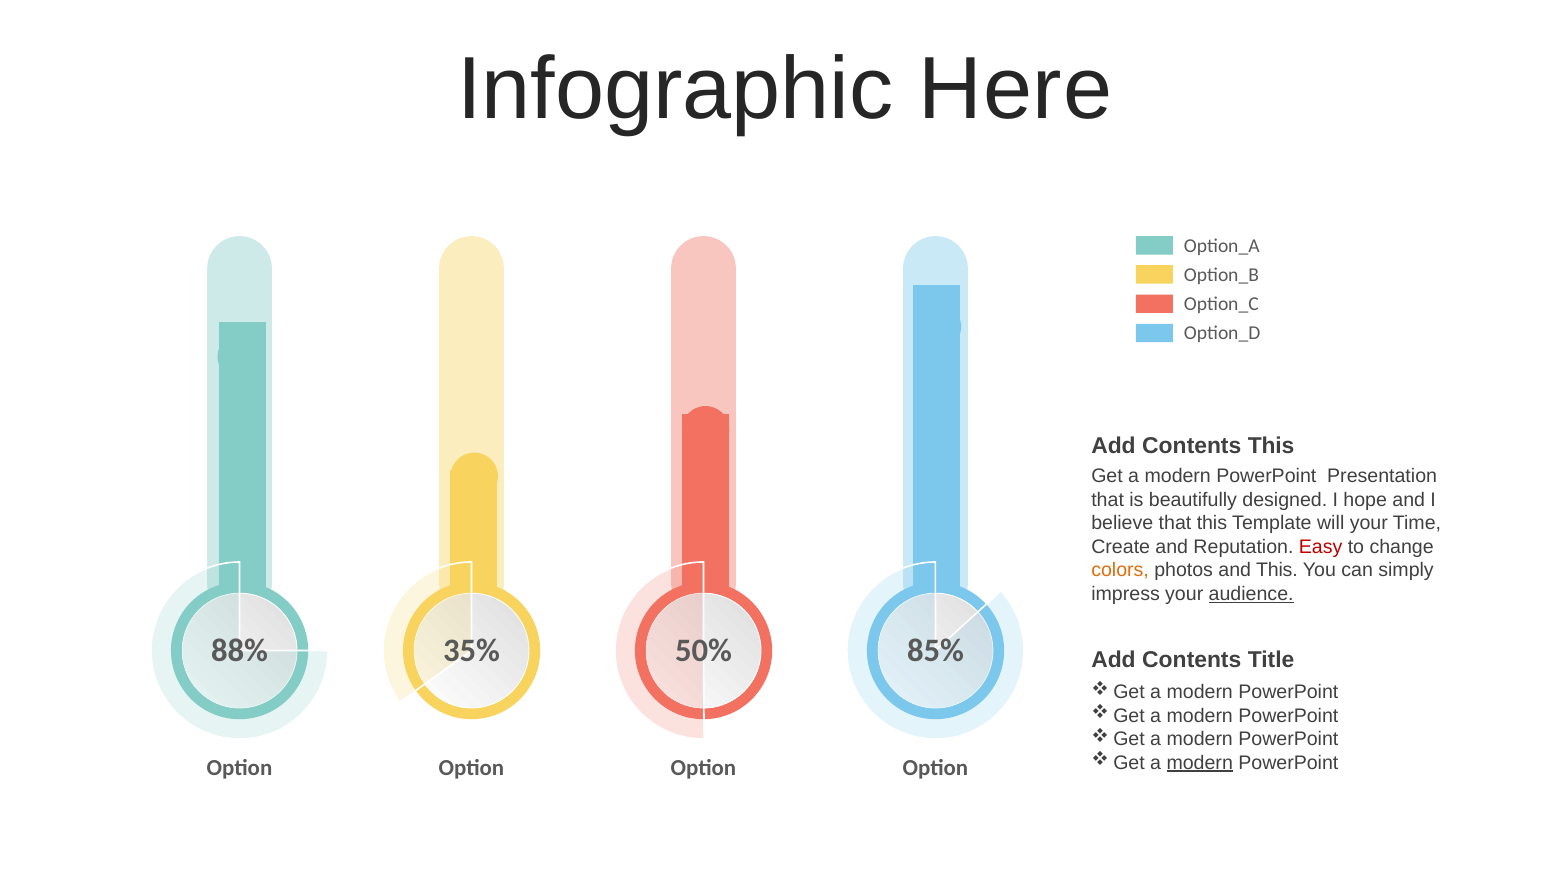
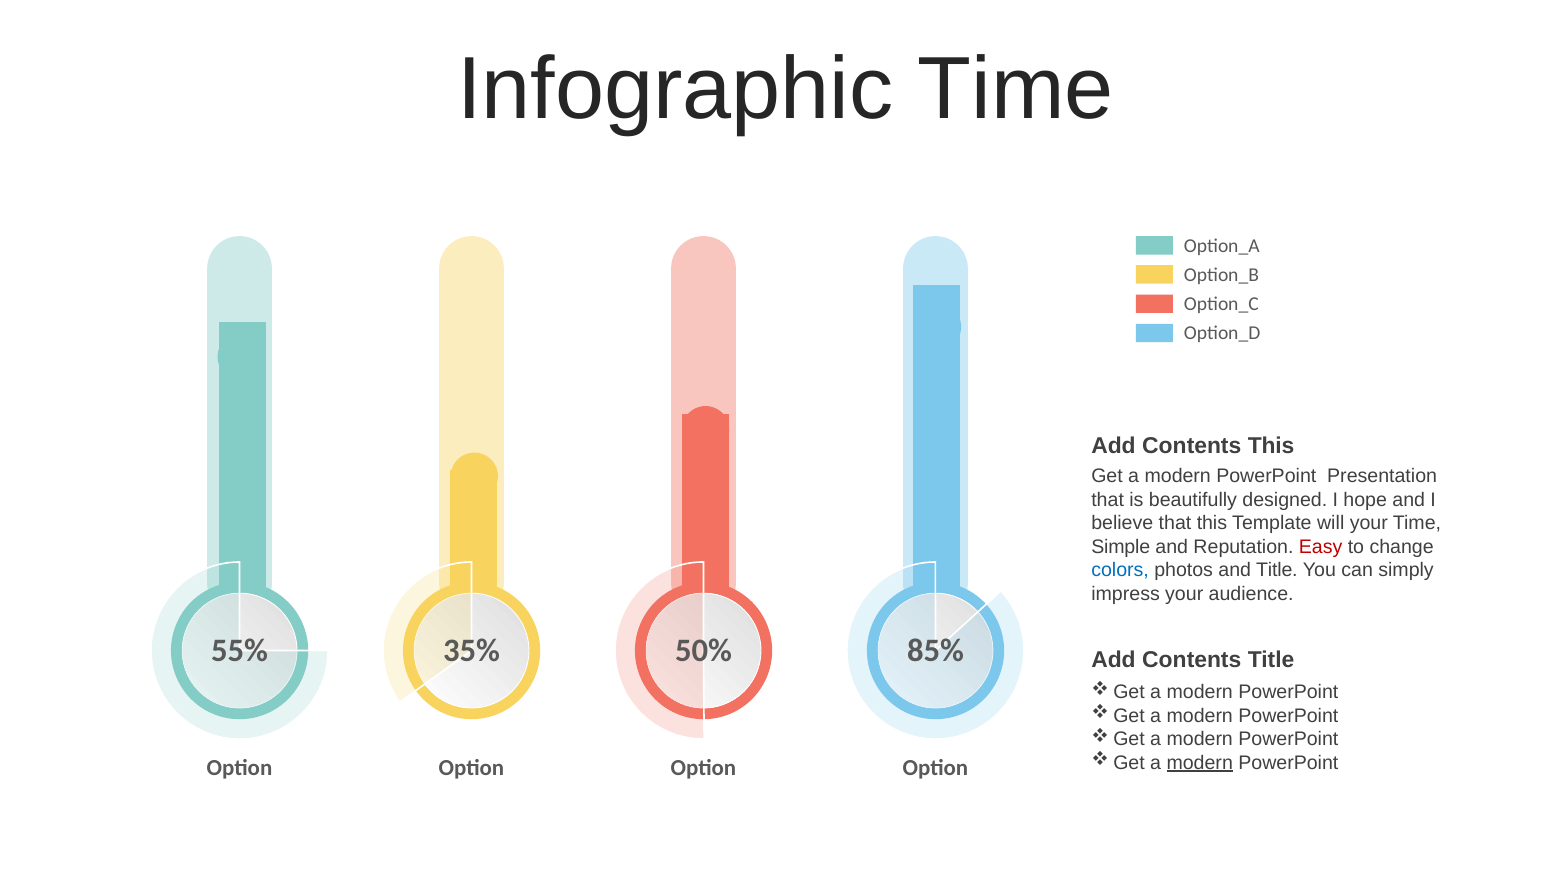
Infographic Here: Here -> Time
Create: Create -> Simple
colors colour: orange -> blue
and This: This -> Title
audience underline: present -> none
88%: 88% -> 55%
